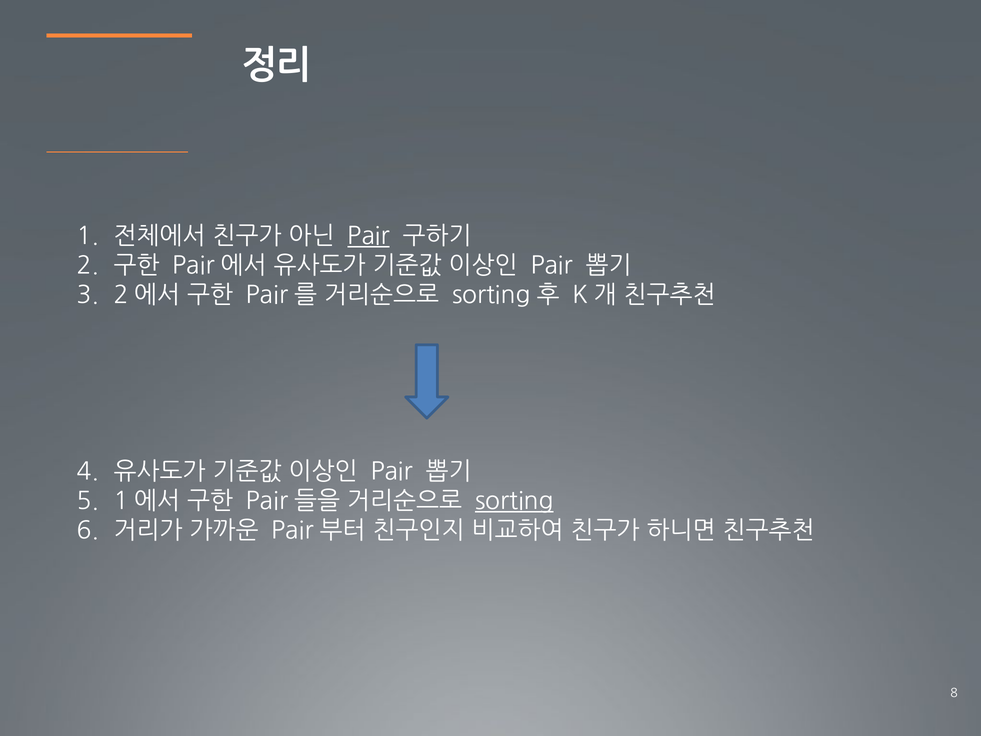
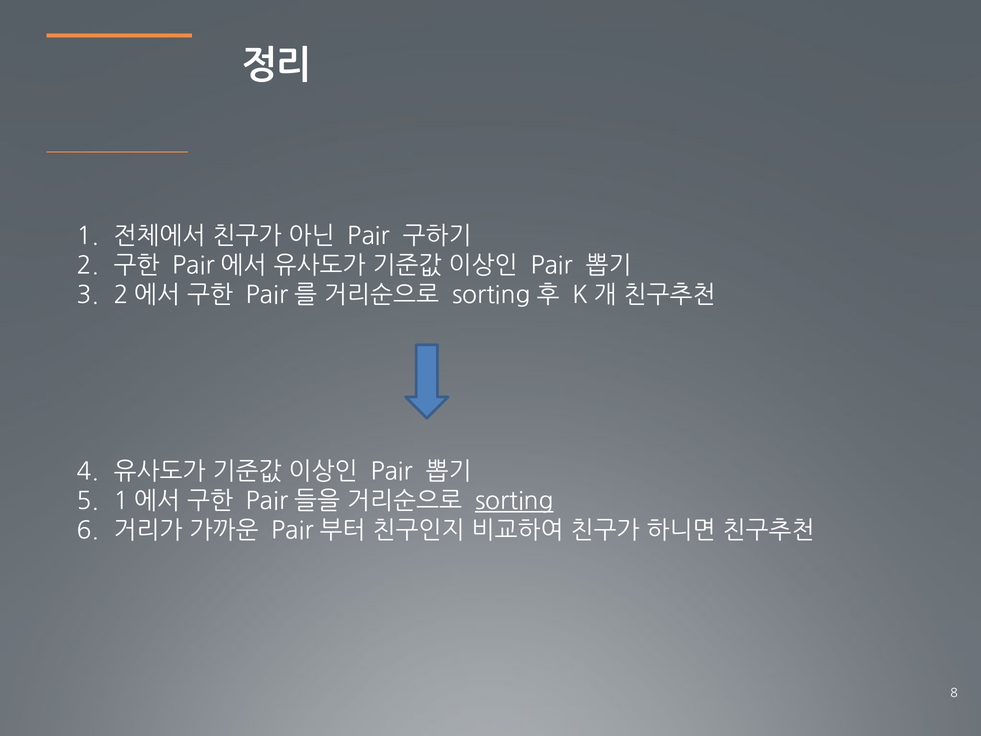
Pair at (369, 236) underline: present -> none
